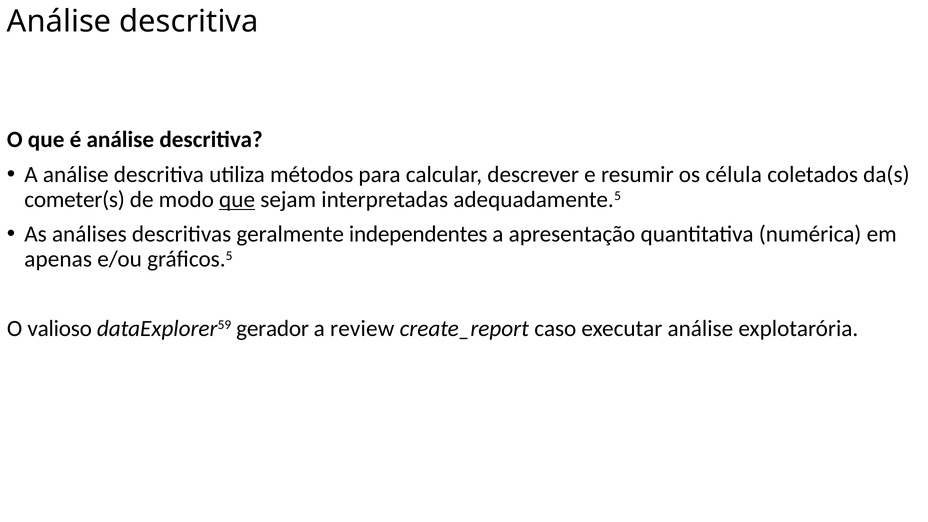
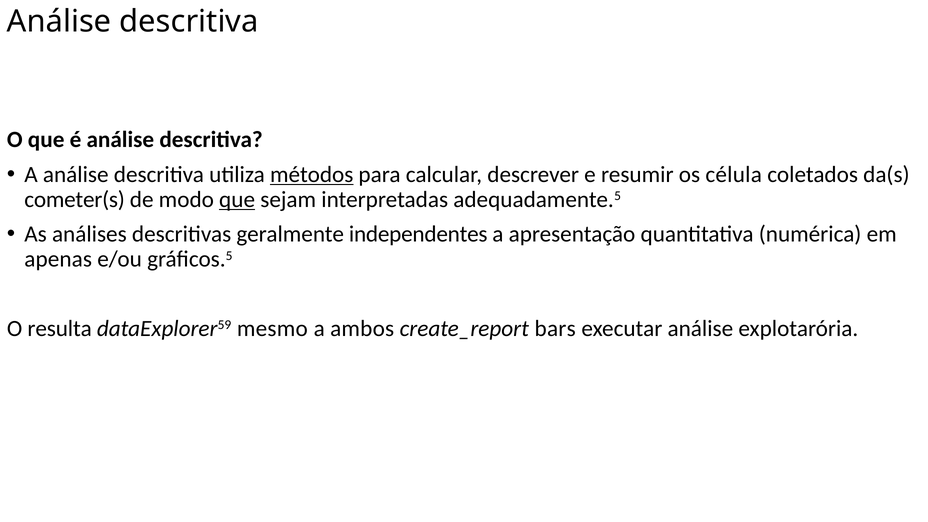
métodos underline: none -> present
valioso: valioso -> resulta
gerador: gerador -> mesmo
review: review -> ambos
caso: caso -> bars
